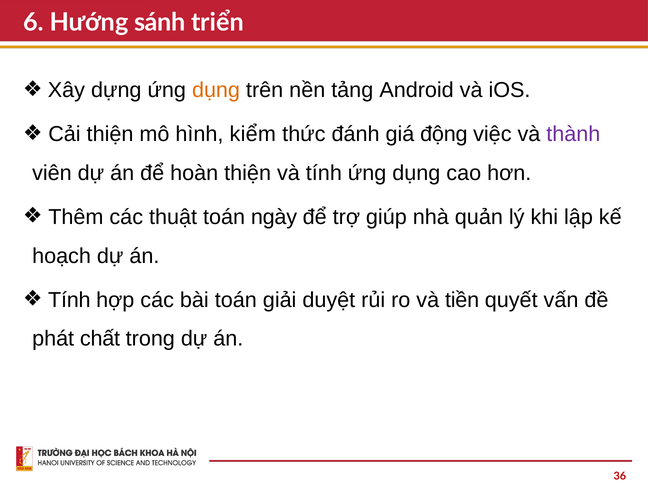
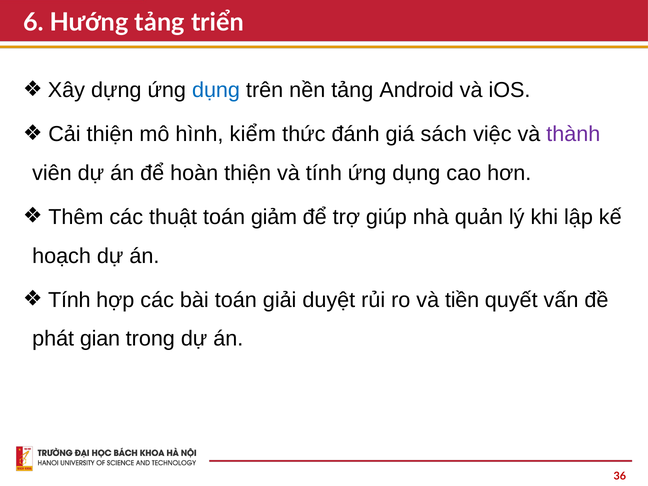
Hướng sánh: sánh -> tảng
dụng at (216, 90) colour: orange -> blue
động: động -> sách
ngày: ngày -> giảm
chất: chất -> gian
